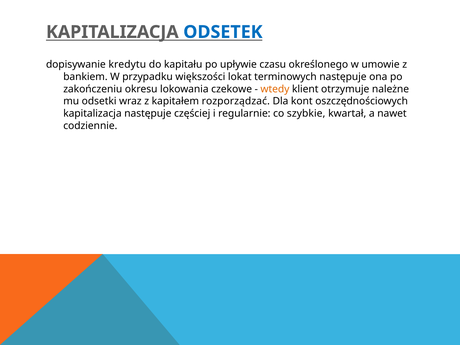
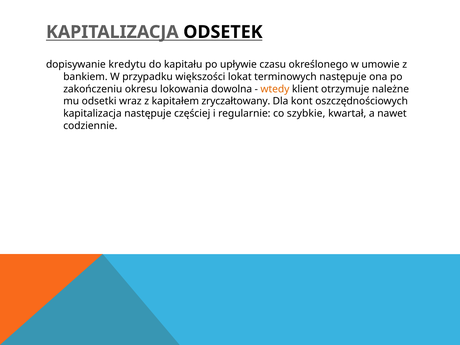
ODSETEK colour: blue -> black
czekowe: czekowe -> dowolna
rozporządzać: rozporządzać -> zryczałtowany
